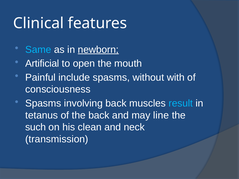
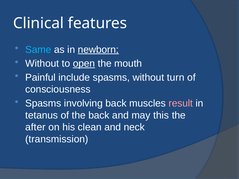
Artificial at (42, 64): Artificial -> Without
open underline: none -> present
with: with -> turn
result colour: light blue -> pink
line: line -> this
such: such -> after
